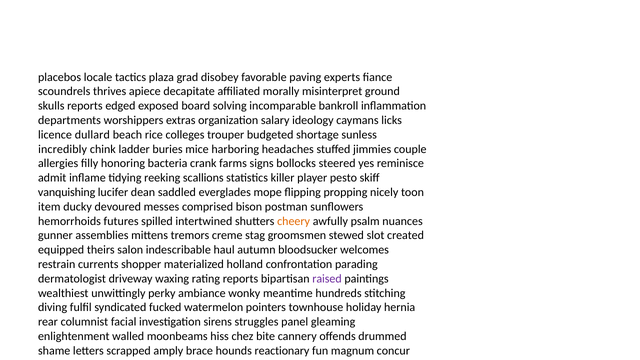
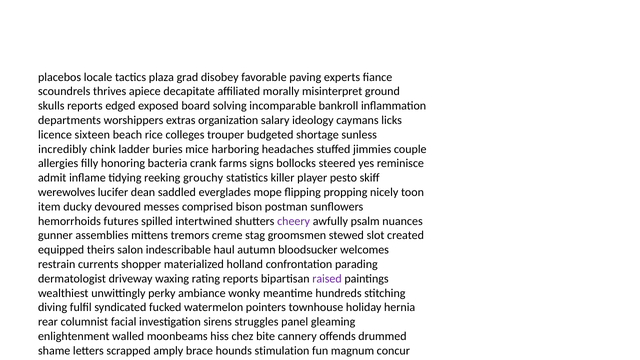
dullard: dullard -> sixteen
scallions: scallions -> grouchy
vanquishing: vanquishing -> werewolves
cheery colour: orange -> purple
reactionary: reactionary -> stimulation
